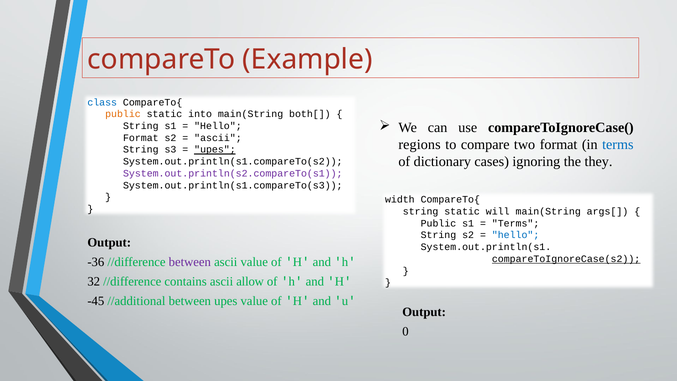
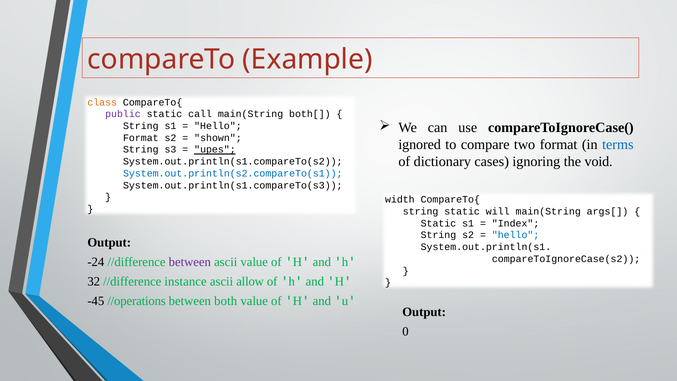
class colour: blue -> orange
public at (123, 114) colour: orange -> purple
into: into -> call
ascii at (218, 138): ascii -> shown
regions: regions -> ignored
they: they -> void
System.out.println(s2.compareTo(s1 colour: purple -> blue
Public at (438, 223): Public -> Static
Terms at (516, 223): Terms -> Index
compareToIgnoreCase(s2 underline: present -> none
-36: -36 -> -24
contains: contains -> instance
//additional: //additional -> //operations
between upes: upes -> both
